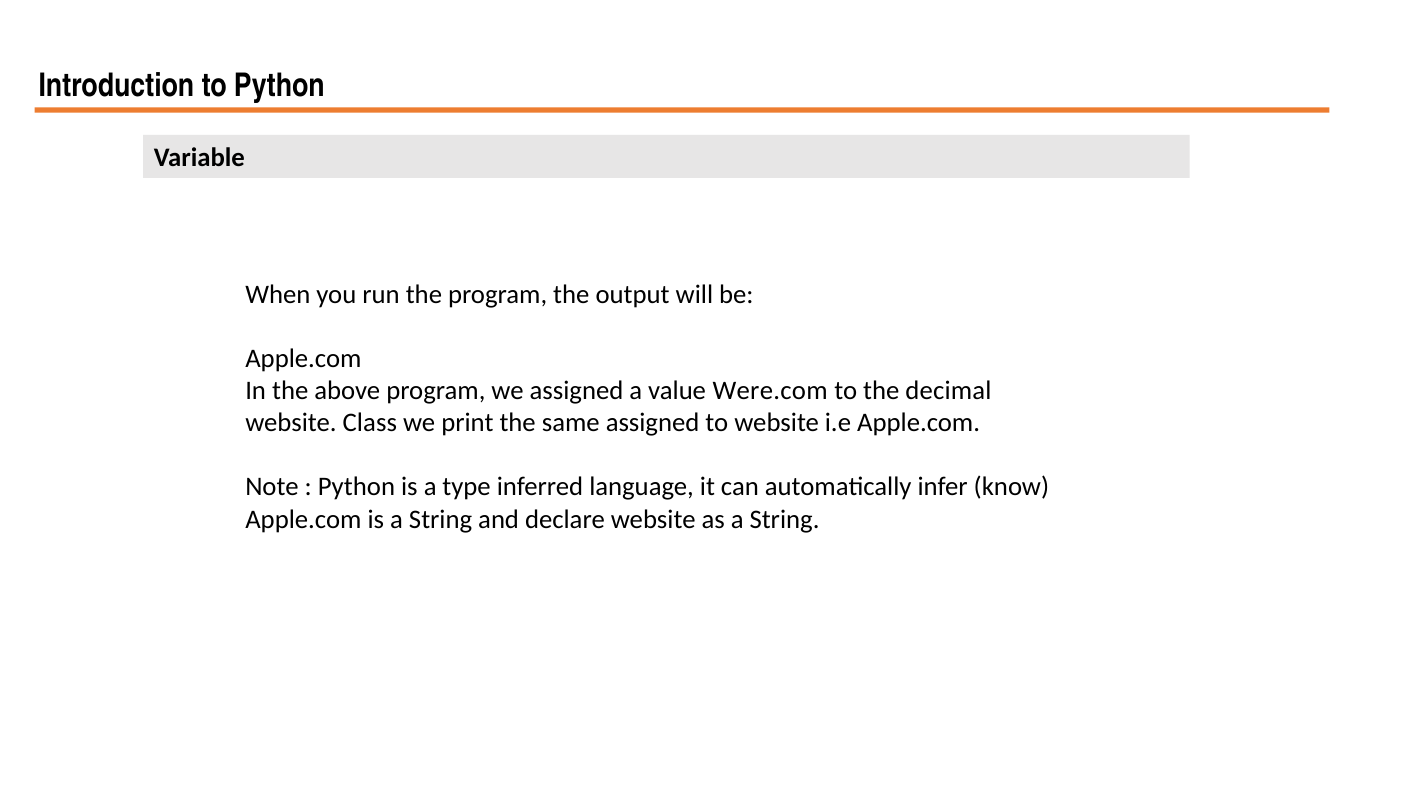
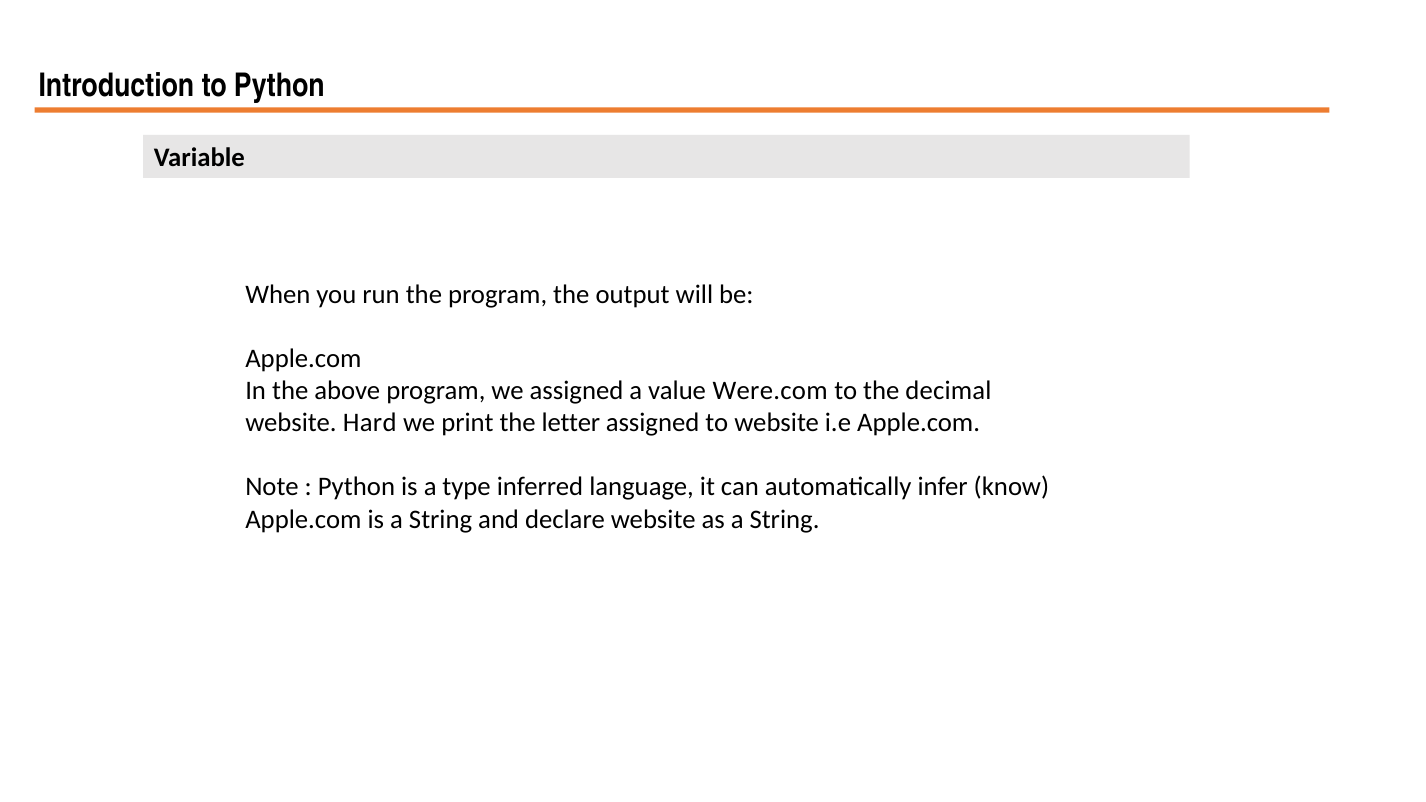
Class: Class -> Hard
same: same -> letter
